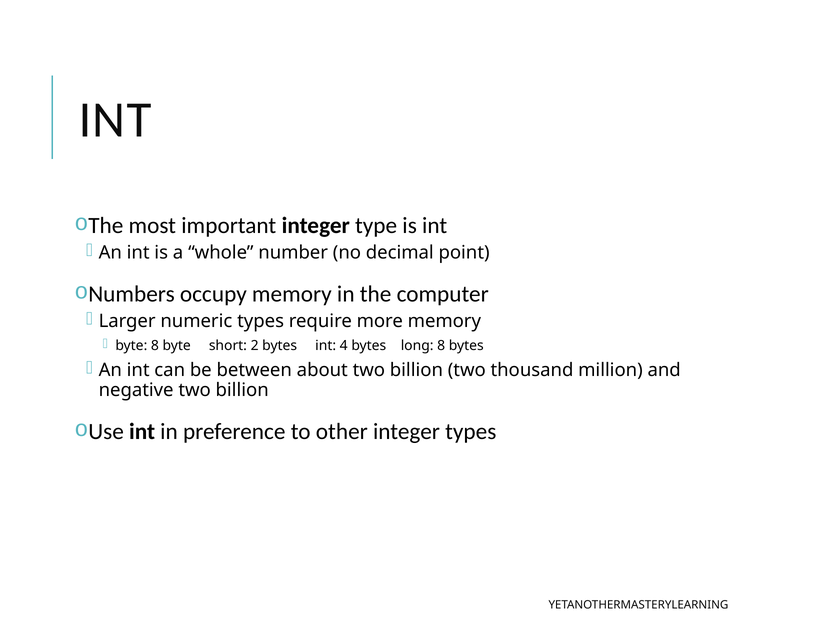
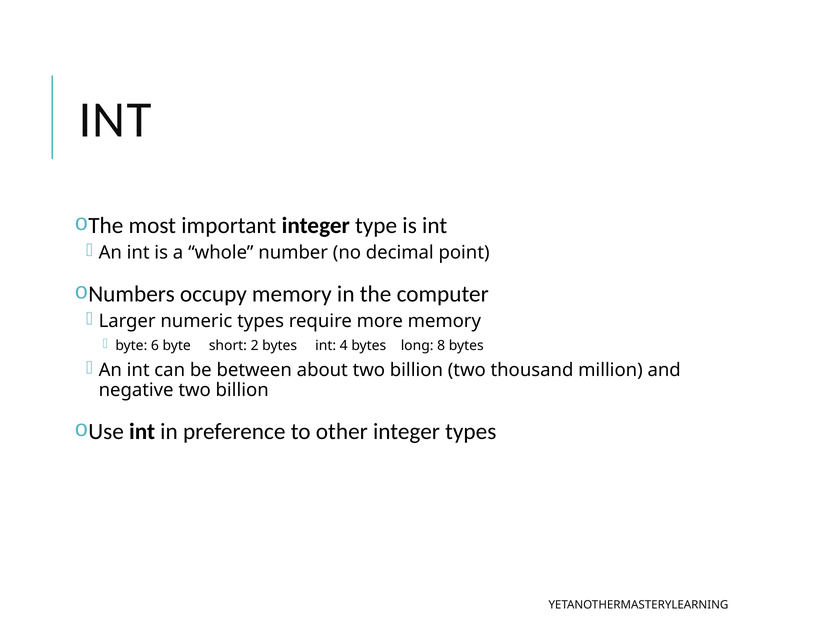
byte 8: 8 -> 6
